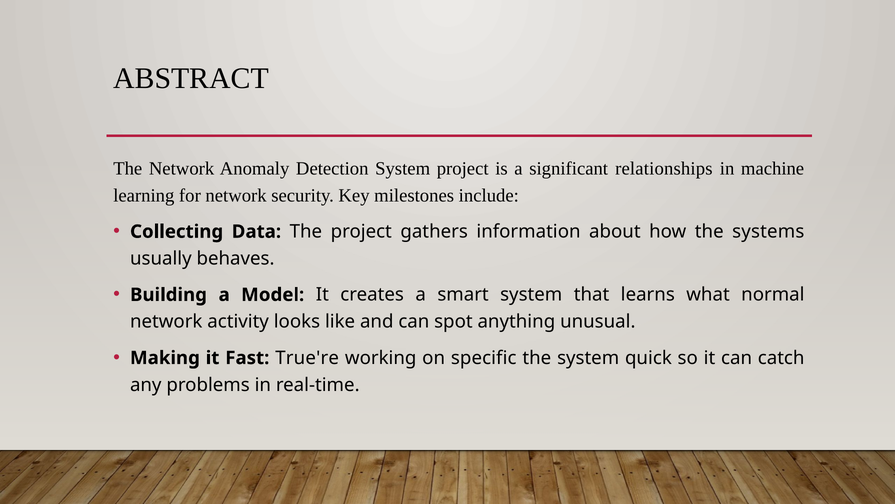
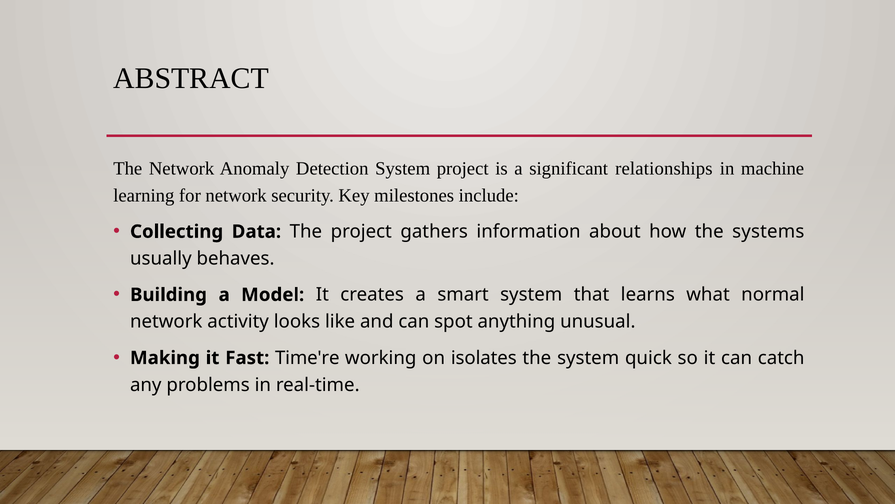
True're: True're -> Time're
specific: specific -> isolates
